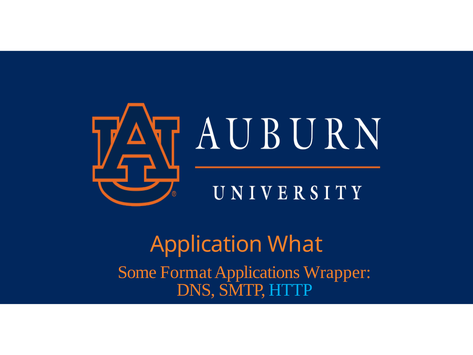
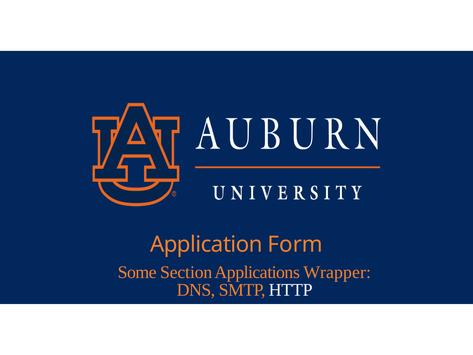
What: What -> Form
Format: Format -> Section
HTTP colour: light blue -> white
